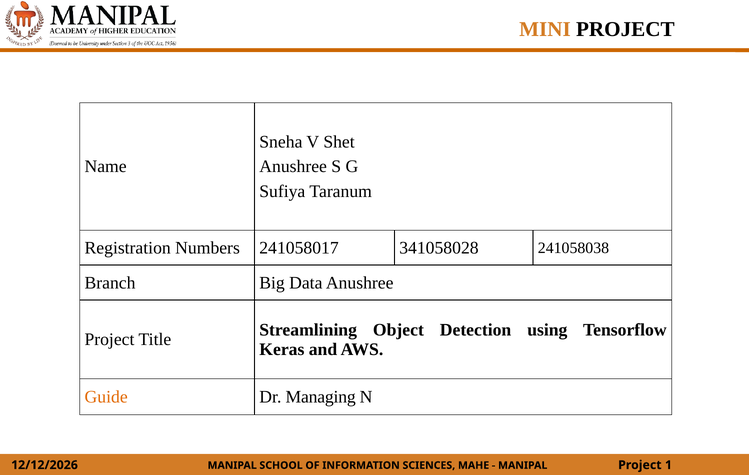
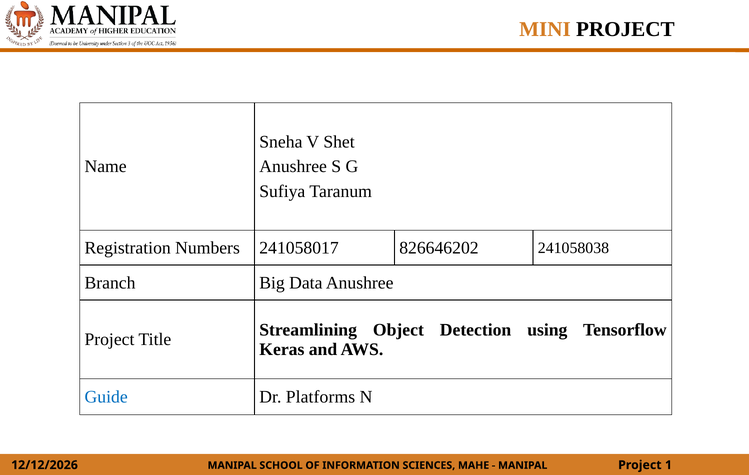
341058028: 341058028 -> 826646202
Guide colour: orange -> blue
Managing: Managing -> Platforms
